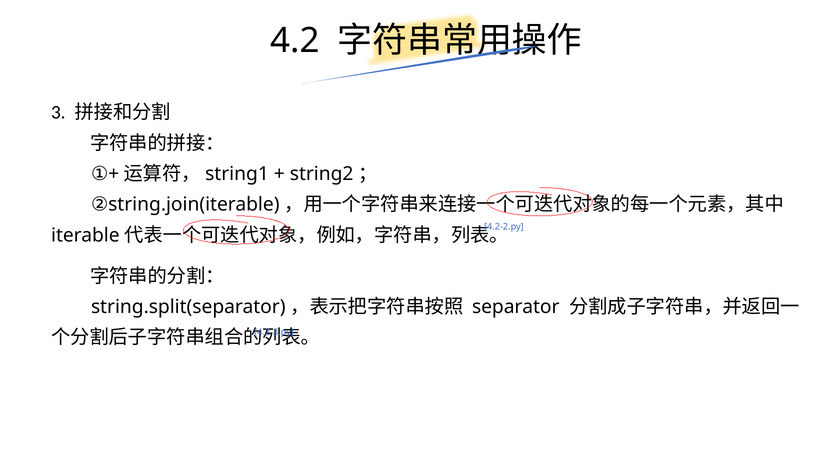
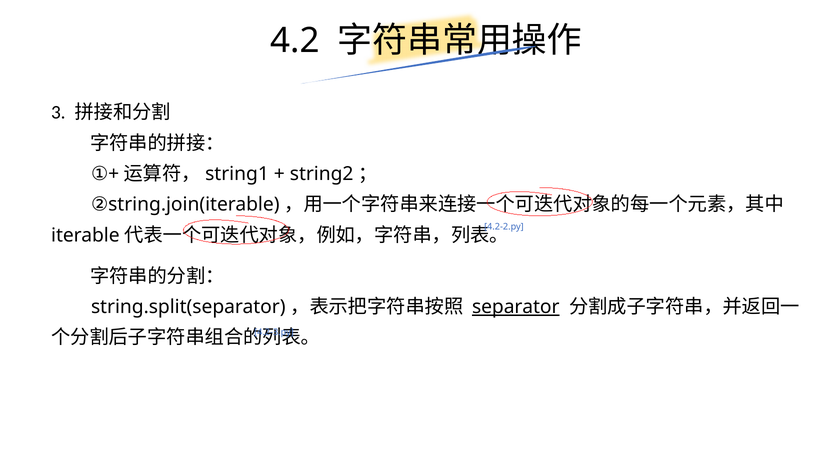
separator underline: none -> present
